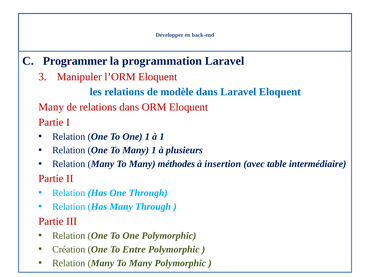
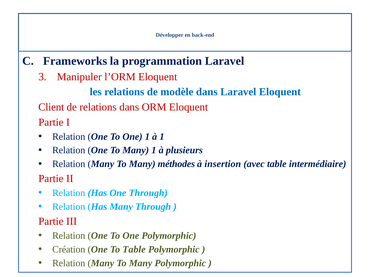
Programmer: Programmer -> Frameworks
Many at (51, 107): Many -> Client
To Entre: Entre -> Table
